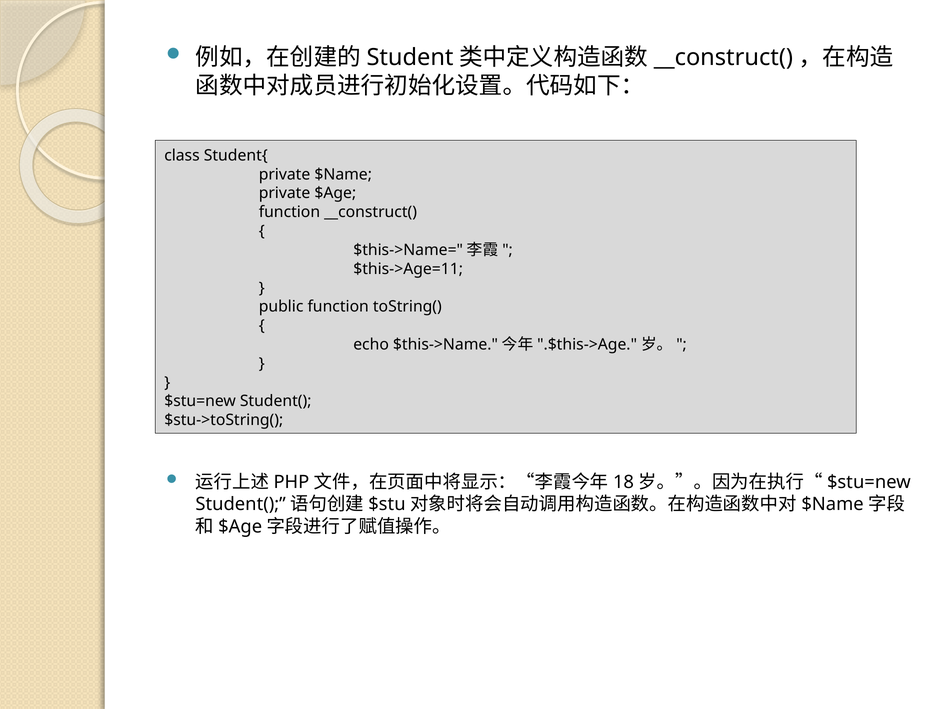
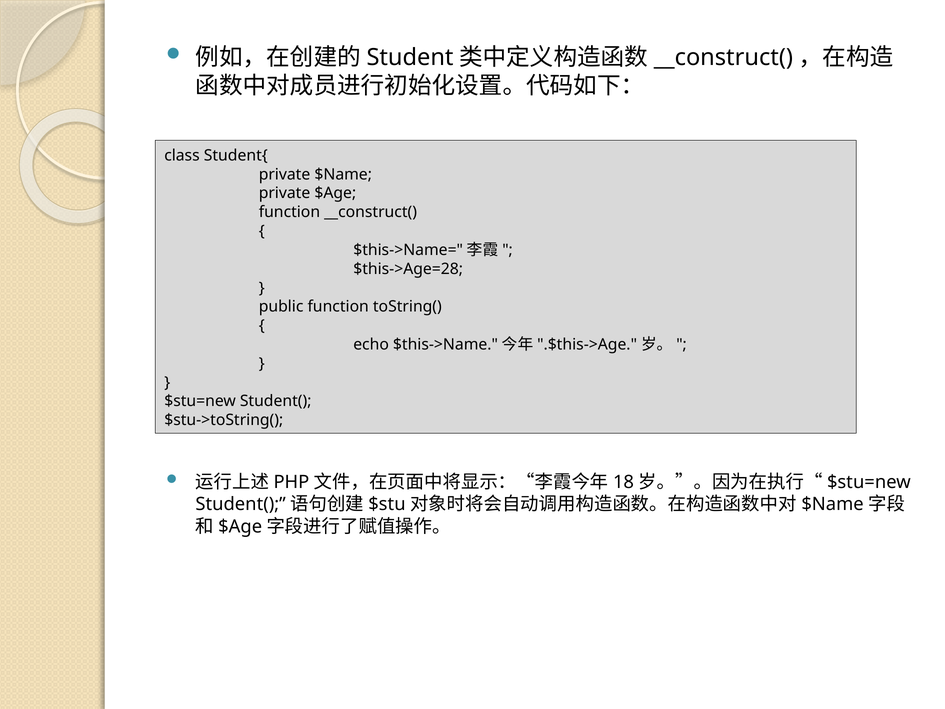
$this->Age=11: $this->Age=11 -> $this->Age=28
